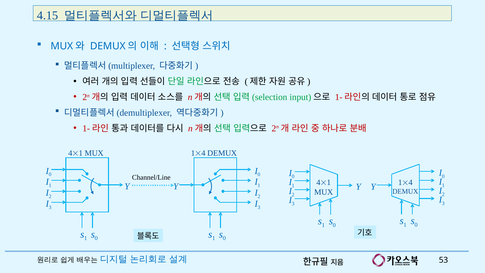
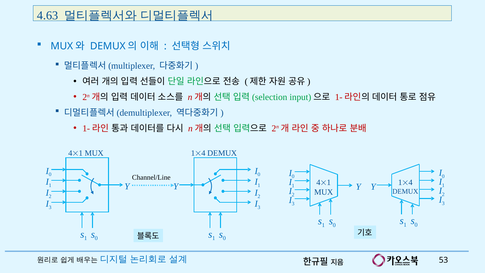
4.15: 4.15 -> 4.63
